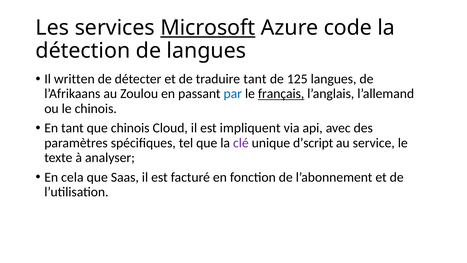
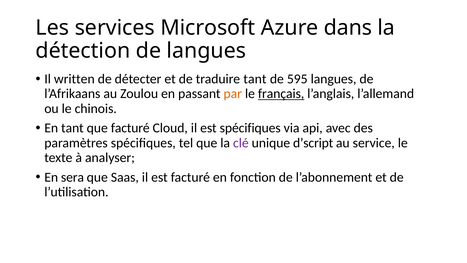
Microsoft underline: present -> none
code: code -> dans
125: 125 -> 595
par colour: blue -> orange
que chinois: chinois -> facturé
est impliquent: impliquent -> spécifiques
cela: cela -> sera
